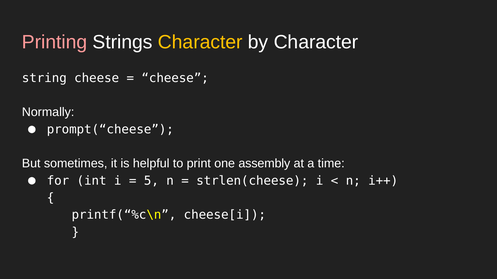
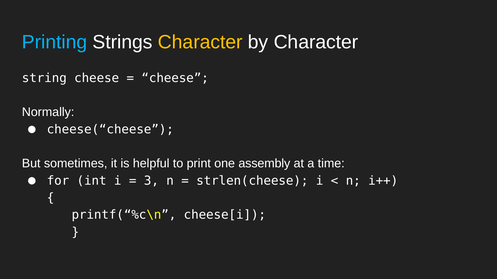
Printing colour: pink -> light blue
prompt(“cheese: prompt(“cheese -> cheese(“cheese
5: 5 -> 3
